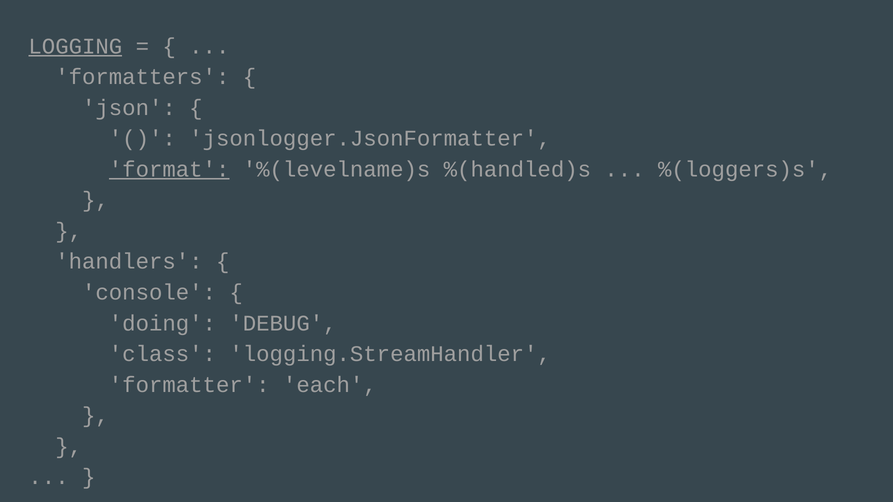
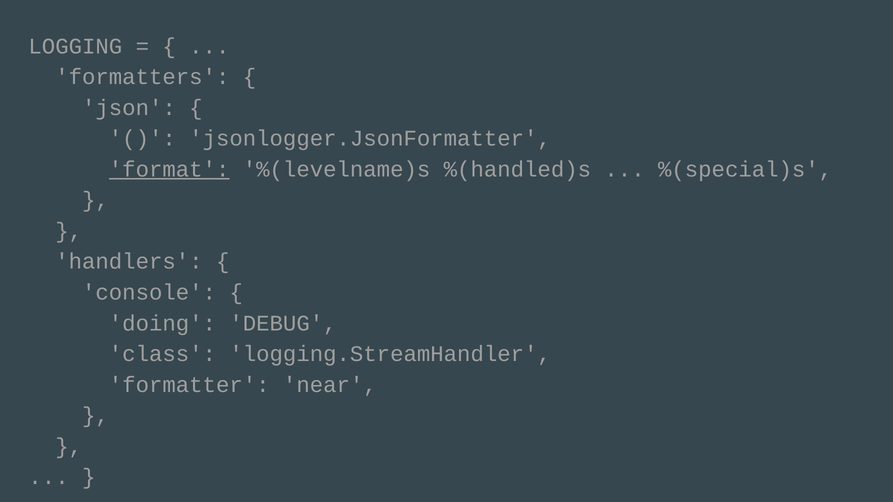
LOGGING underline: present -> none
%(loggers)s: %(loggers)s -> %(special)s
each: each -> near
